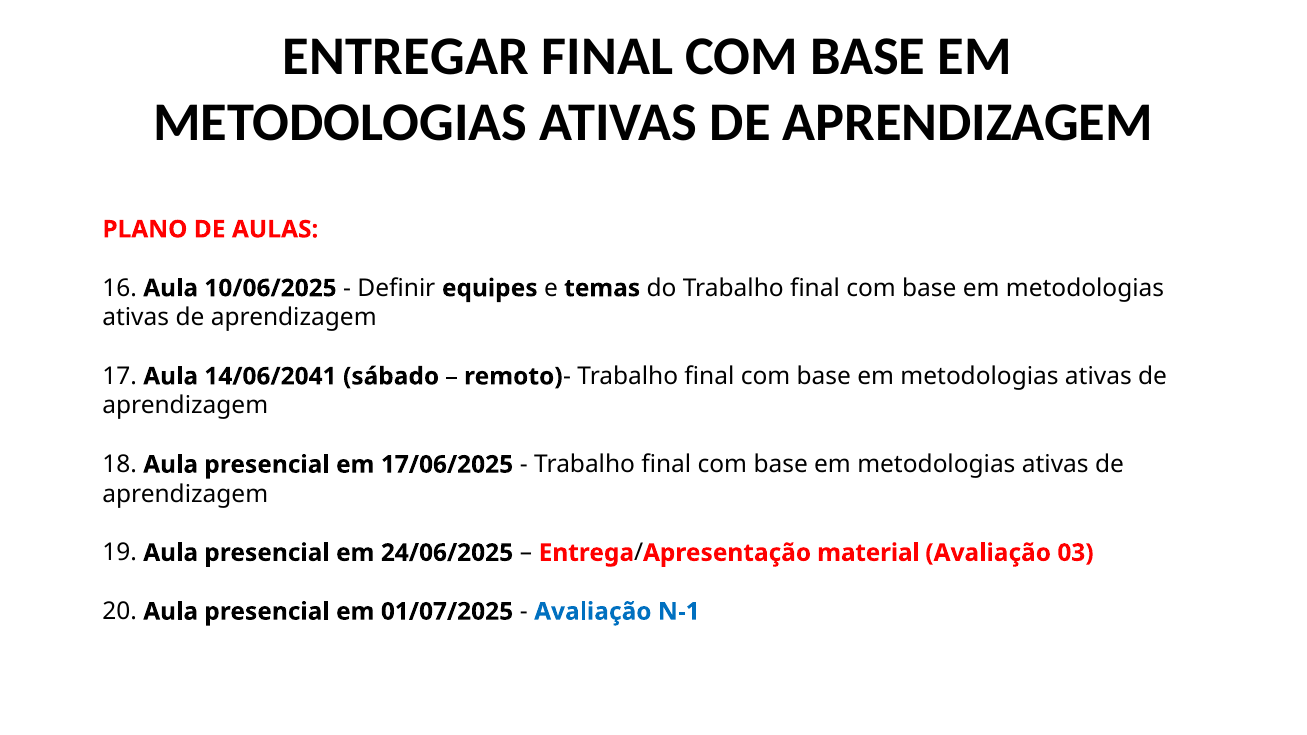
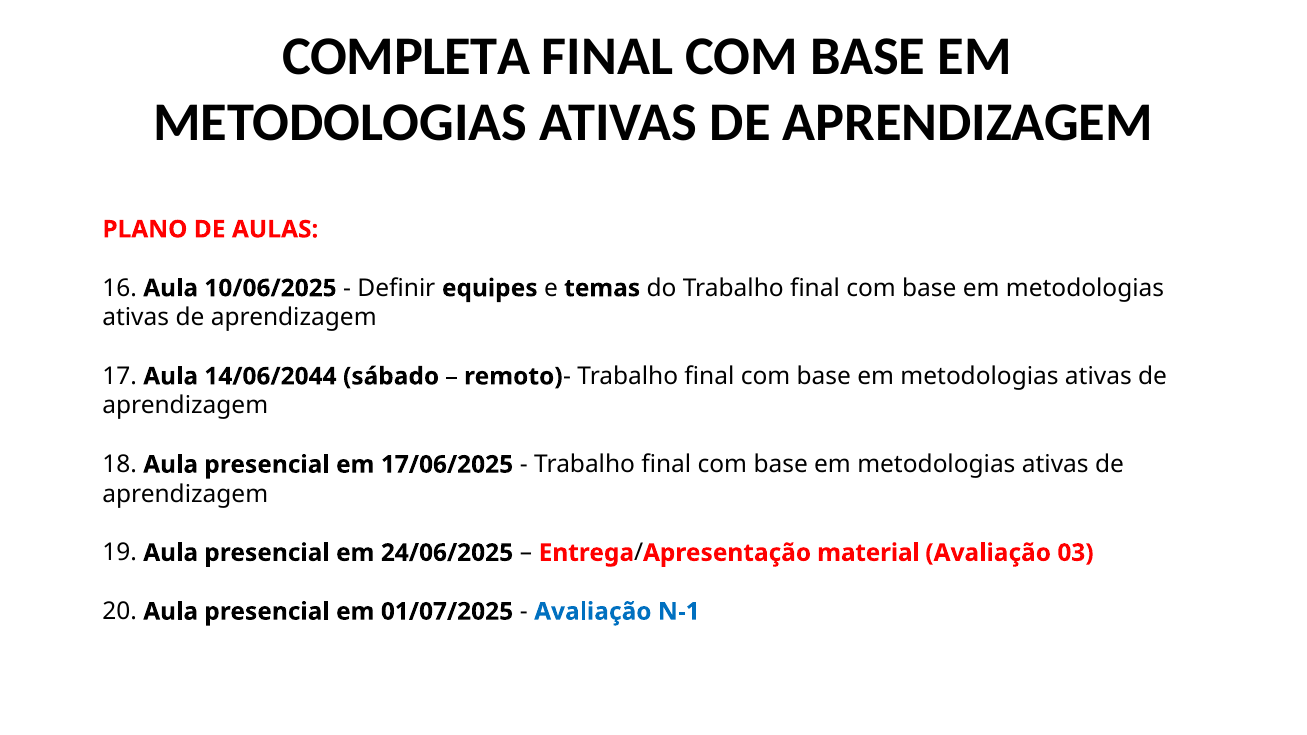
ENTREGAR: ENTREGAR -> COMPLETA
14/06/2041: 14/06/2041 -> 14/06/2044
